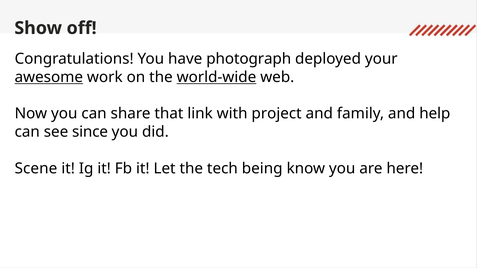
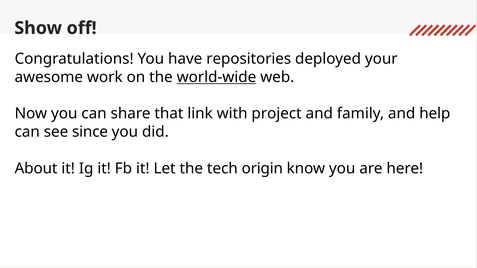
photograph: photograph -> repositories
awesome underline: present -> none
Scene: Scene -> About
being: being -> origin
